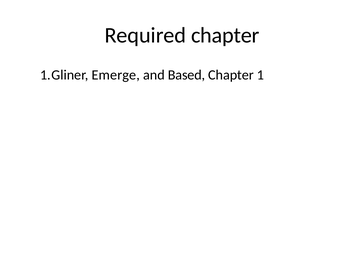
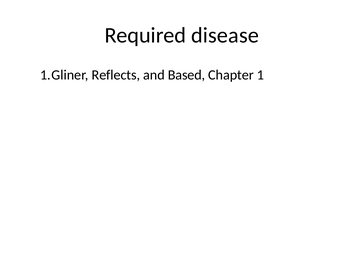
Required chapter: chapter -> disease
Emerge: Emerge -> Reflects
